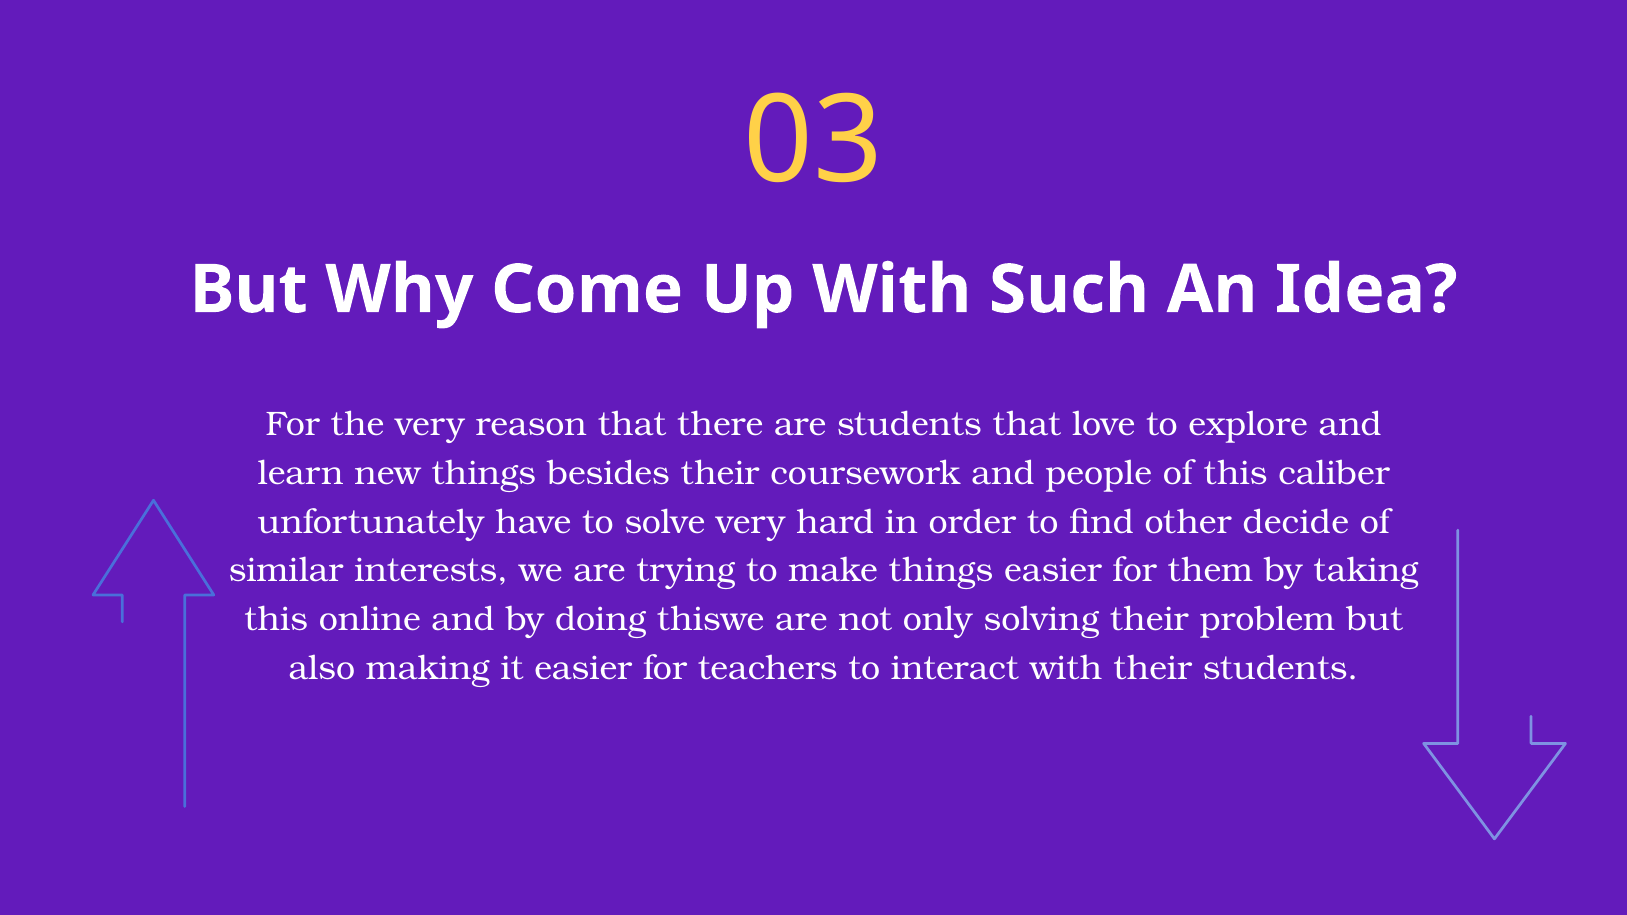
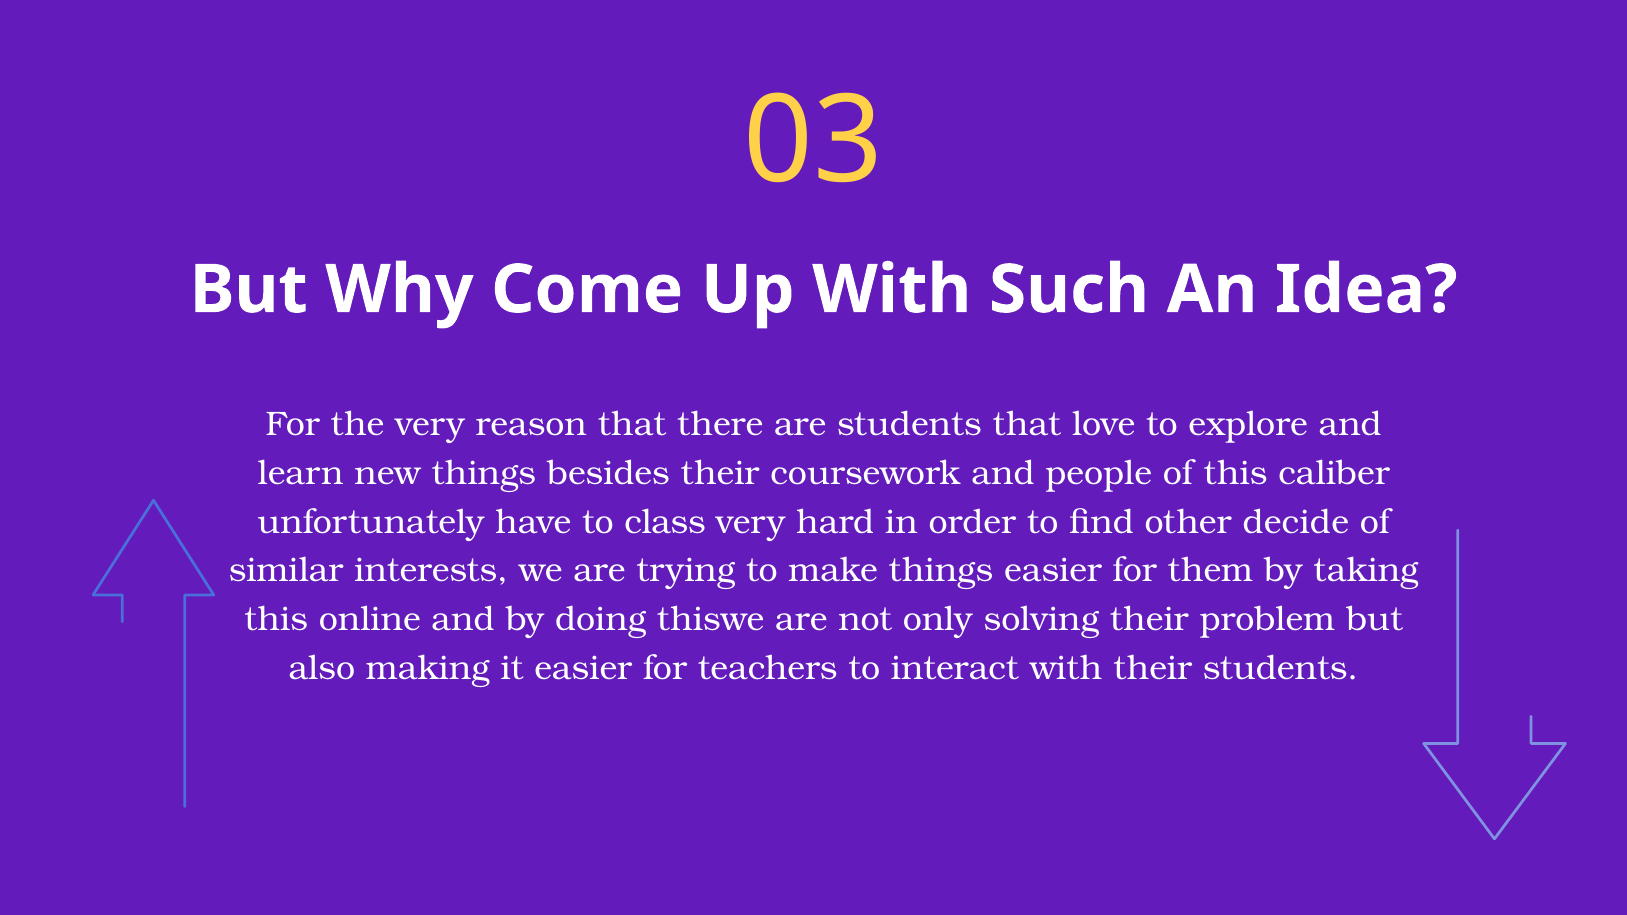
solve: solve -> class
